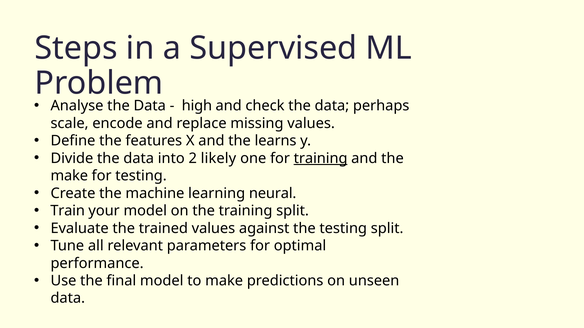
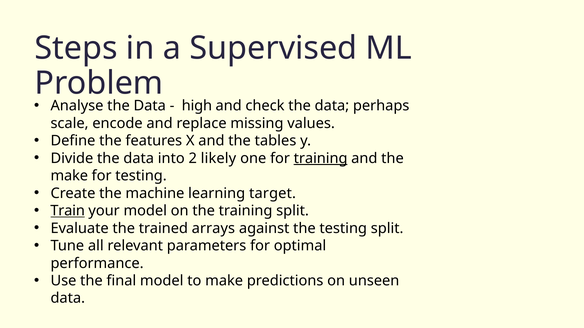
learns: learns -> tables
neural: neural -> target
Train underline: none -> present
trained values: values -> arrays
